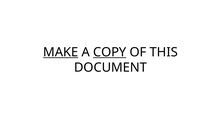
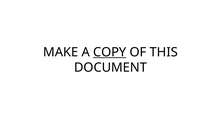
MAKE underline: present -> none
